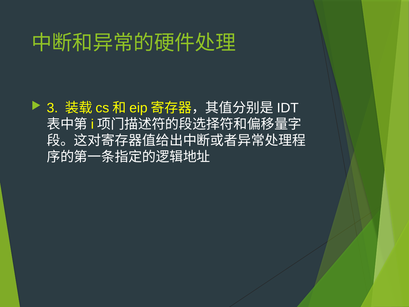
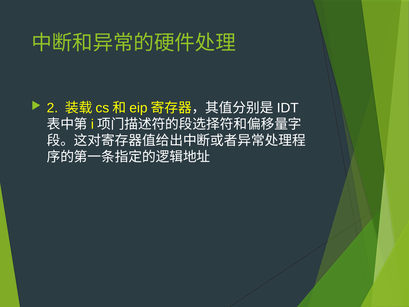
3: 3 -> 2
